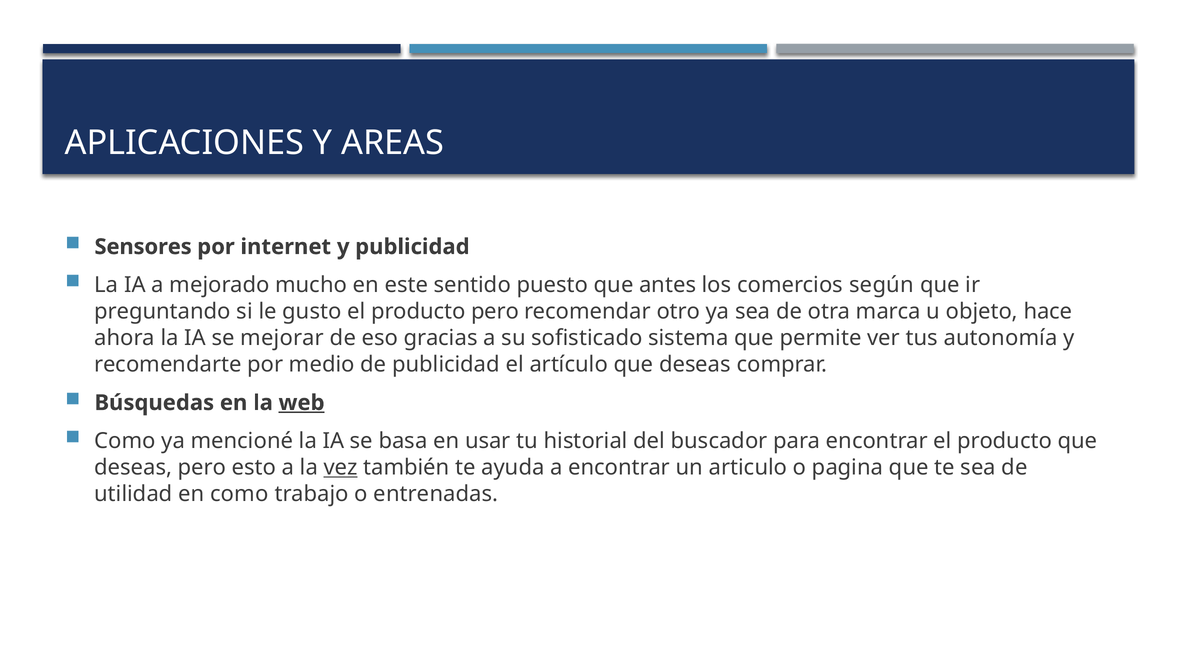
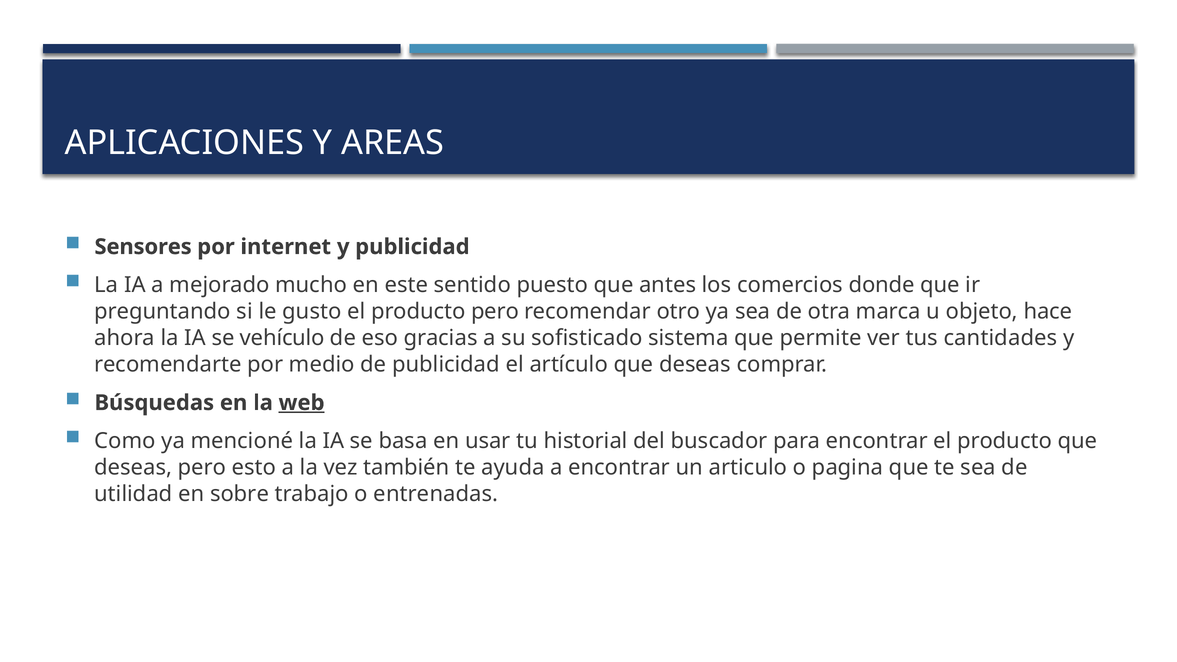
según: según -> donde
mejorar: mejorar -> vehículo
autonomía: autonomía -> cantidades
vez underline: present -> none
en como: como -> sobre
